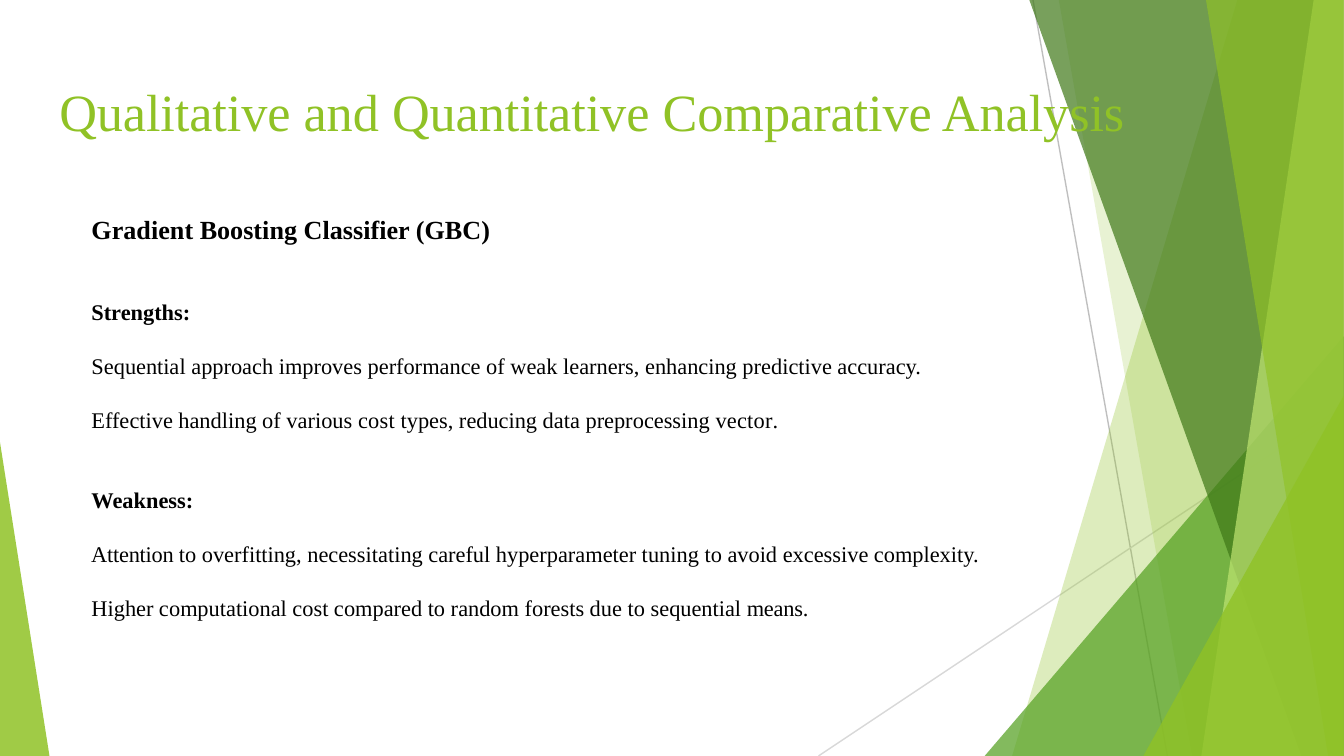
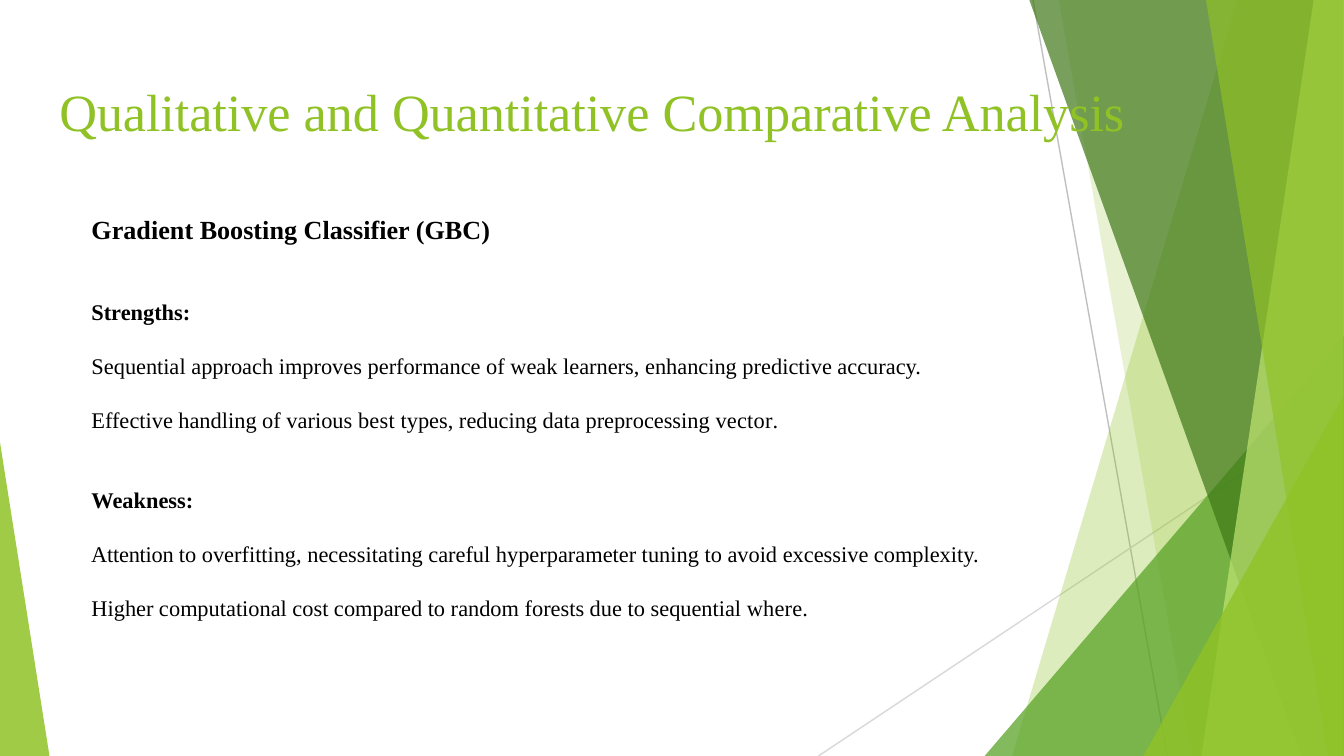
various cost: cost -> best
means: means -> where
